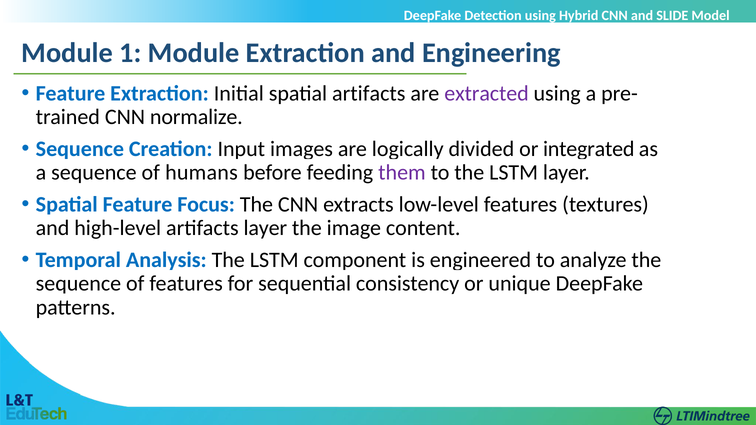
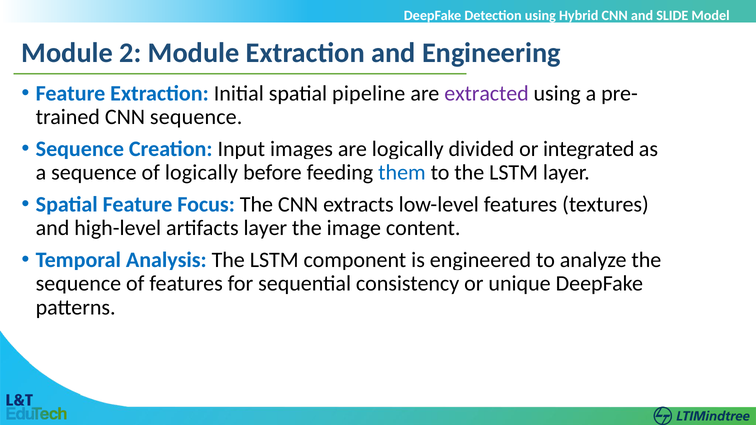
1: 1 -> 2
spatial artifacts: artifacts -> pipeline
CNN normalize: normalize -> sequence
of humans: humans -> logically
them colour: purple -> blue
